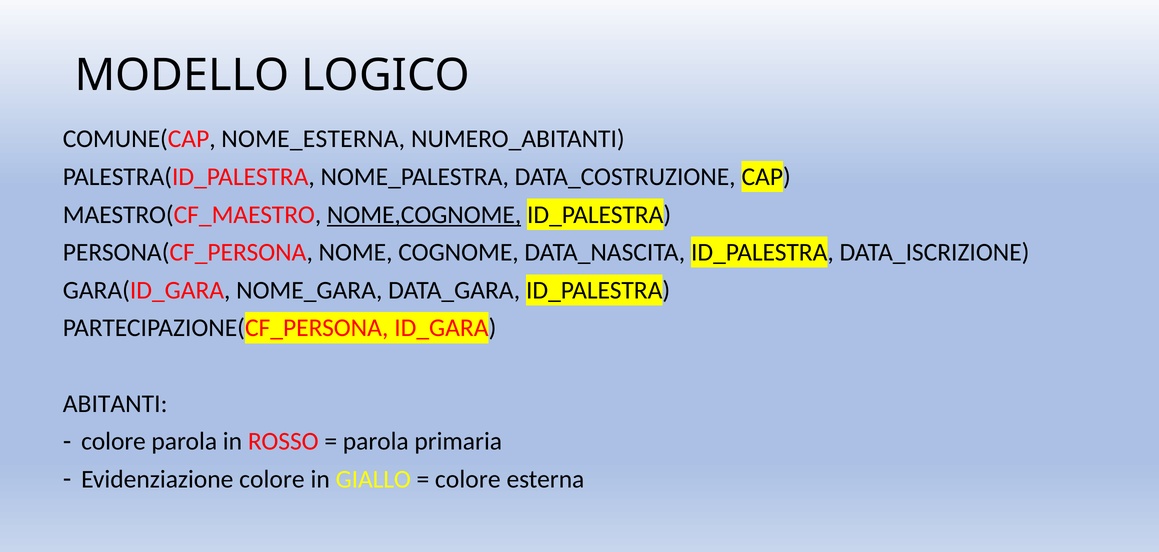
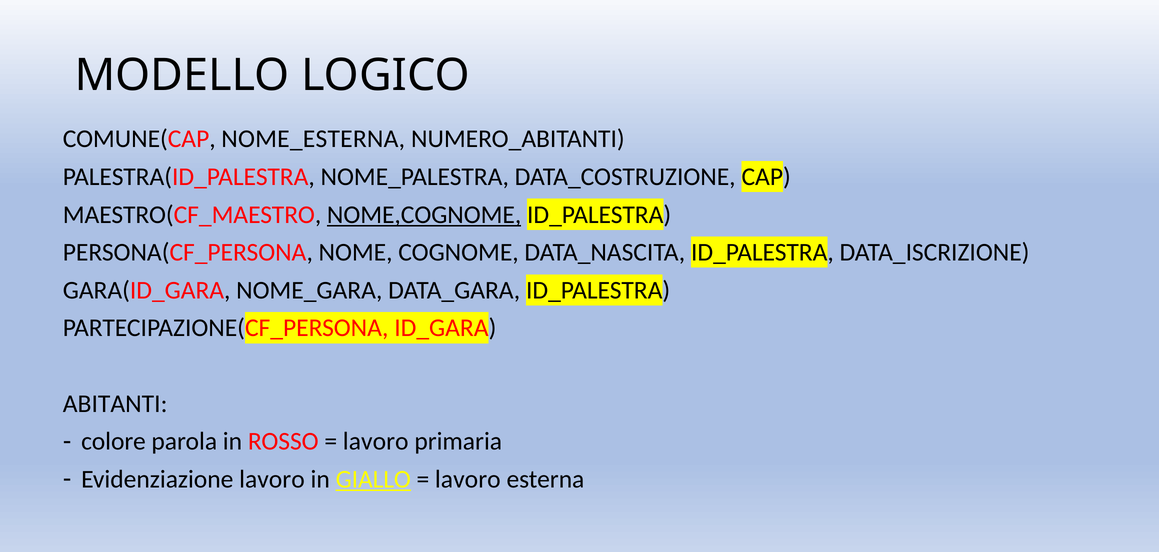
parola at (376, 441): parola -> lavoro
Evidenziazione colore: colore -> lavoro
GIALLO underline: none -> present
colore at (468, 479): colore -> lavoro
